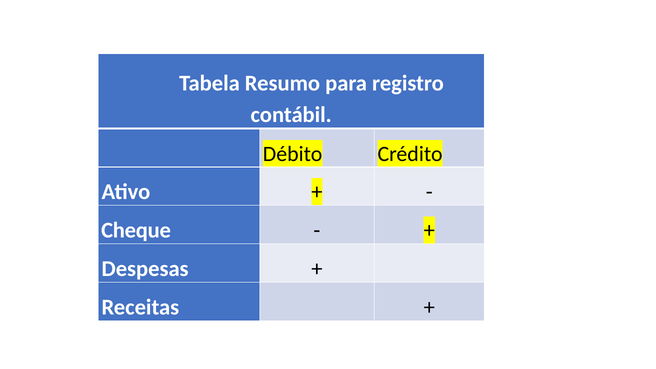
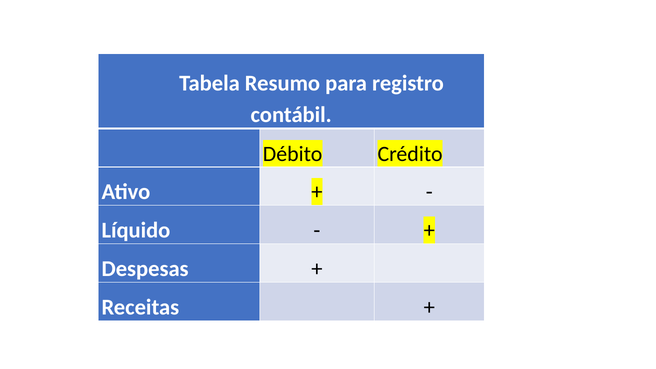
Cheque: Cheque -> Líquido
